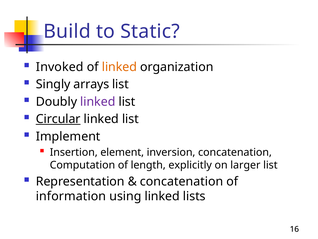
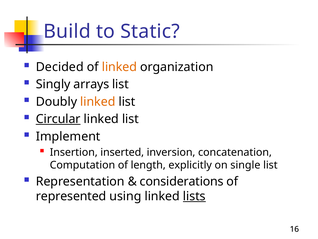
Invoked: Invoked -> Decided
linked at (98, 102) colour: purple -> orange
element: element -> inserted
larger: larger -> single
concatenation at (182, 181): concatenation -> considerations
information: information -> represented
lists underline: none -> present
